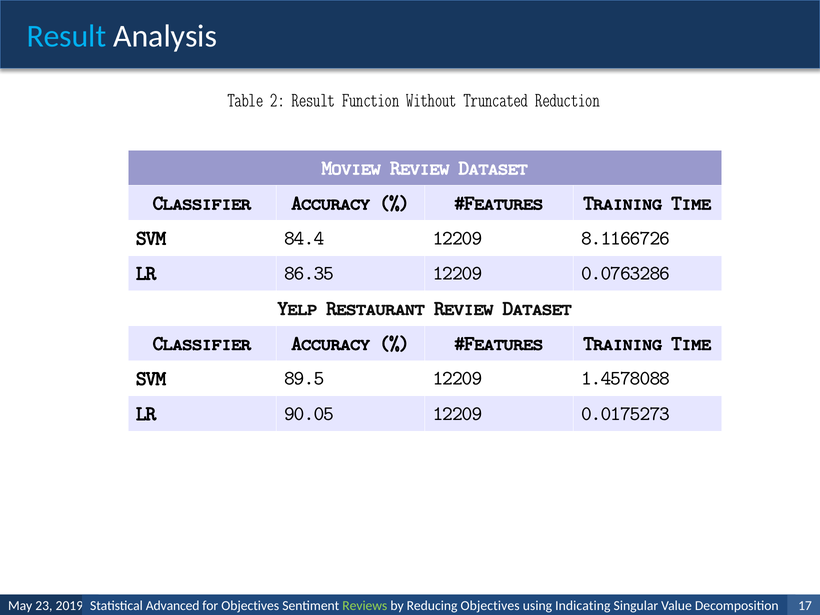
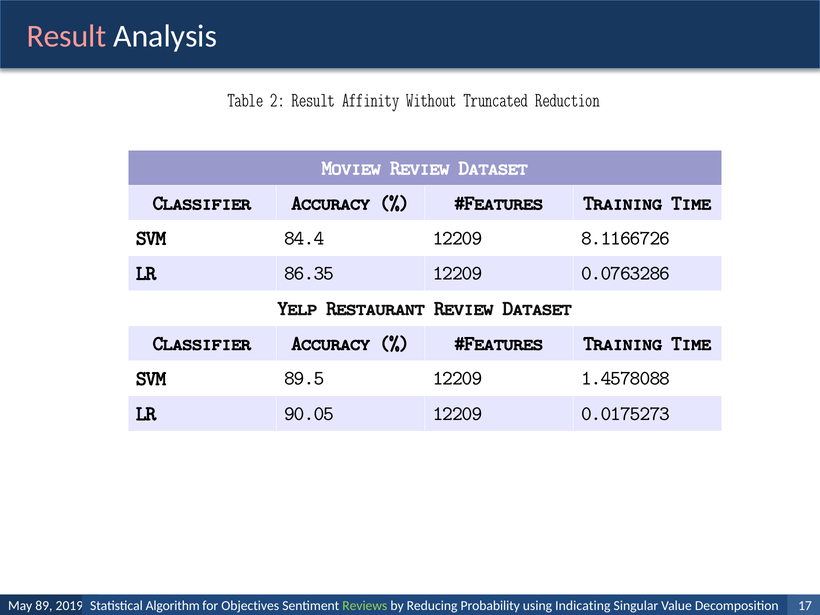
Result at (66, 36) colour: light blue -> pink
Function: Function -> Affinity
23: 23 -> 89
Advanced: Advanced -> Algorithm
Reducing Objectives: Objectives -> Probability
